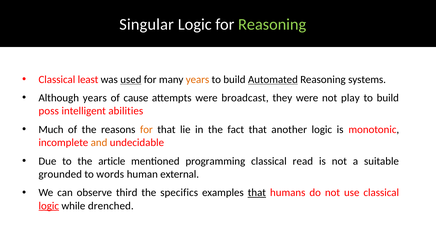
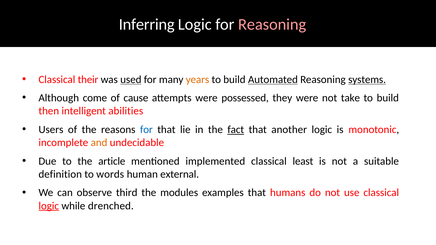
Singular: Singular -> Inferring
Reasoning at (272, 24) colour: light green -> pink
least: least -> their
systems underline: none -> present
Although years: years -> come
broadcast: broadcast -> possessed
play: play -> take
poss: poss -> then
Much: Much -> Users
for at (146, 130) colour: orange -> blue
fact underline: none -> present
programming: programming -> implemented
read: read -> least
grounded: grounded -> definition
specifics: specifics -> modules
that at (257, 193) underline: present -> none
